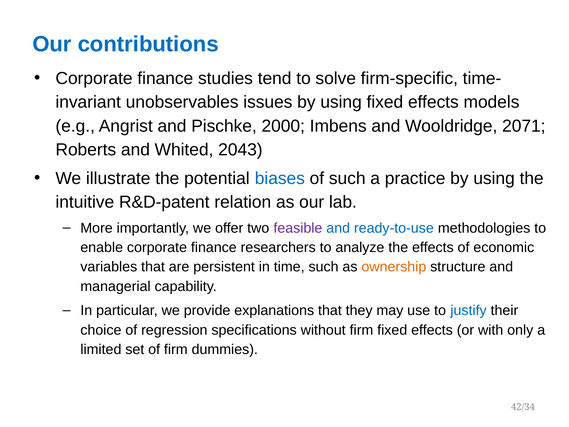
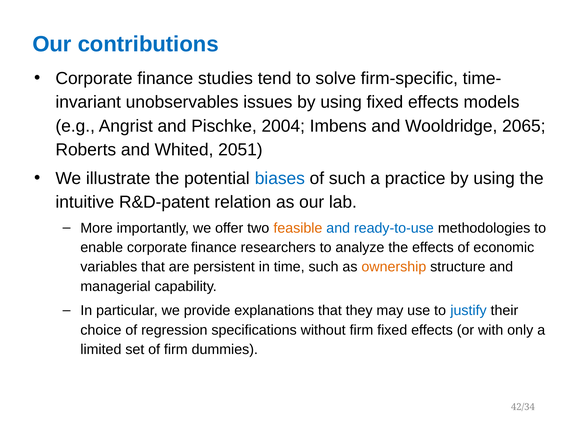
2000: 2000 -> 2004
2071: 2071 -> 2065
2043: 2043 -> 2051
feasible colour: purple -> orange
